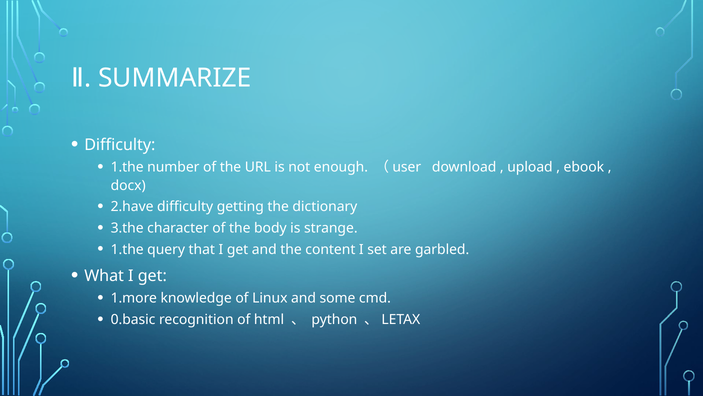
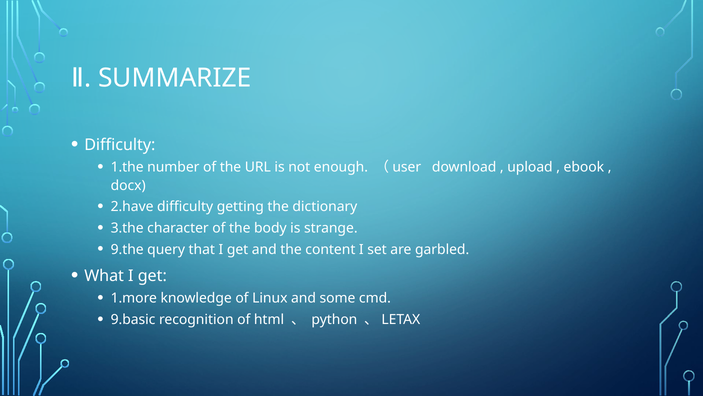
1.the at (127, 249): 1.the -> 9.the
0.basic: 0.basic -> 9.basic
